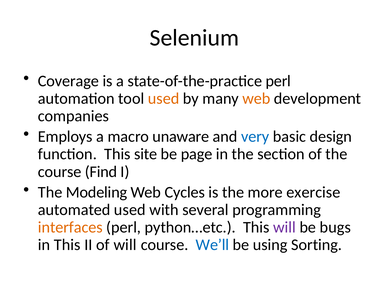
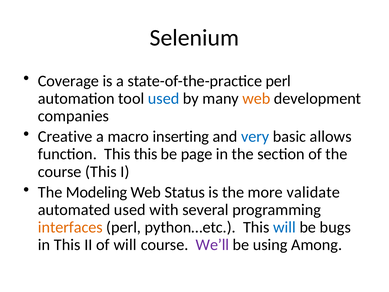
used at (164, 98) colour: orange -> blue
Employs: Employs -> Creative
unaware: unaware -> inserting
design: design -> allows
This site: site -> this
course Find: Find -> This
Cycles: Cycles -> Status
exercise: exercise -> validate
will at (285, 227) colour: purple -> blue
We’ll colour: blue -> purple
Sorting: Sorting -> Among
